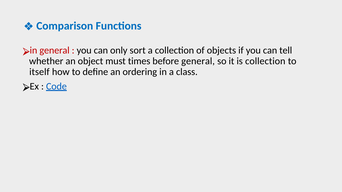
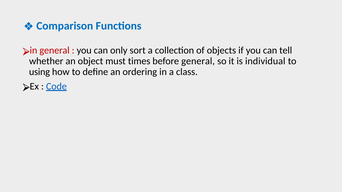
is collection: collection -> individual
itself: itself -> using
